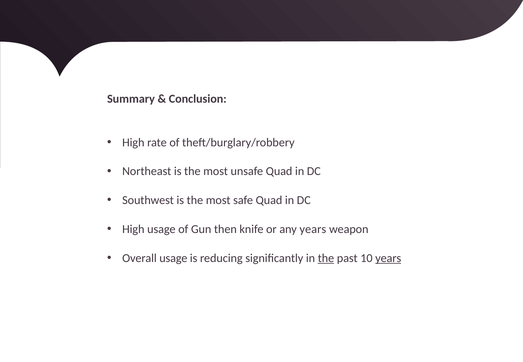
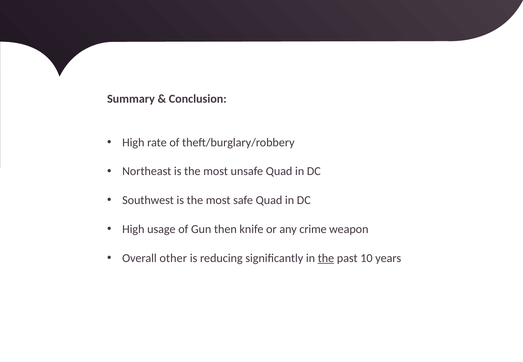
any years: years -> crime
Overall usage: usage -> other
years at (388, 258) underline: present -> none
